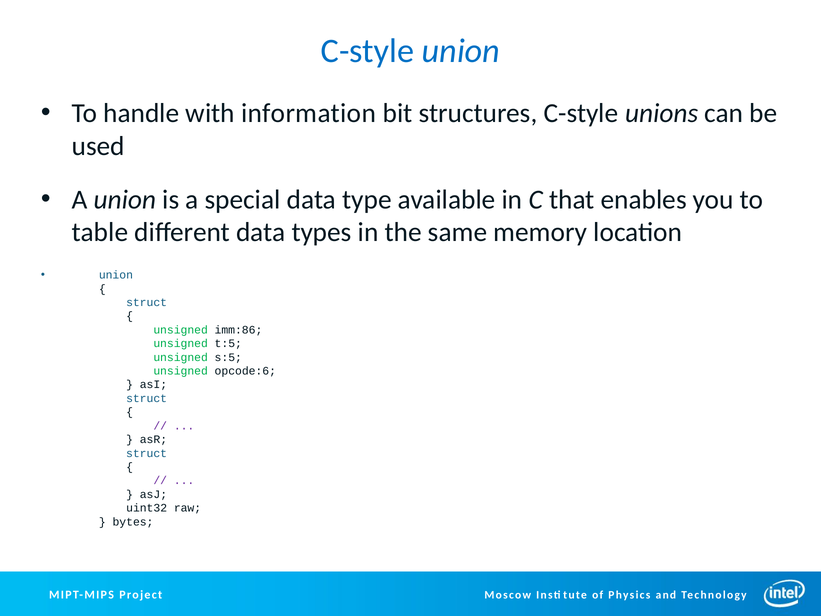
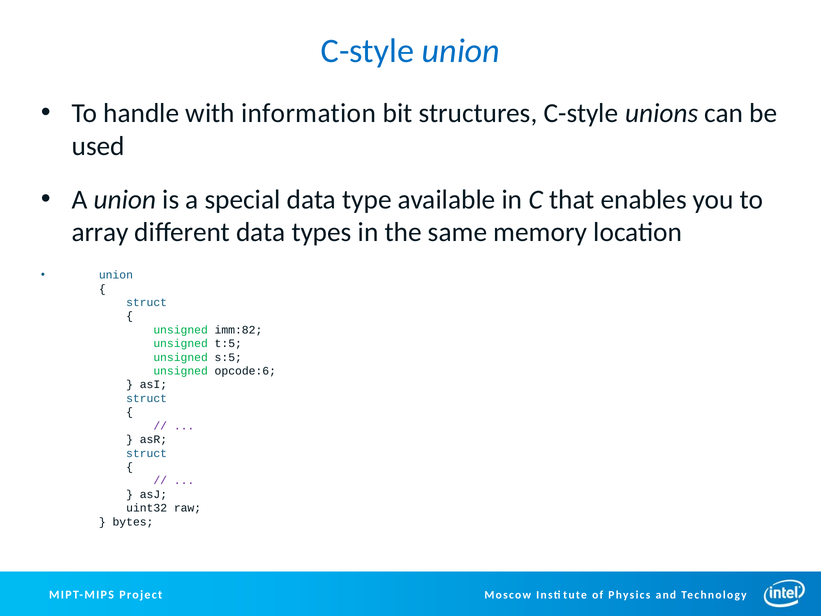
table: table -> array
imm:86: imm:86 -> imm:82
